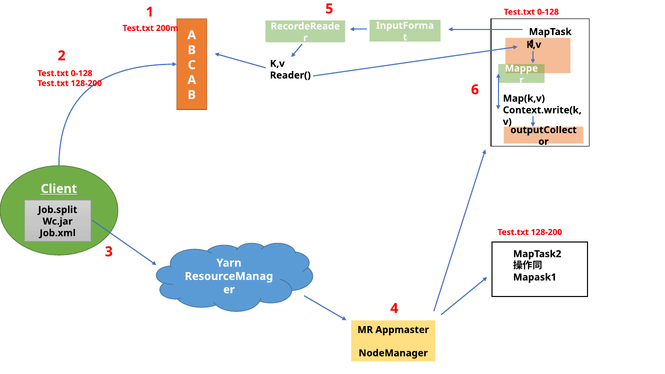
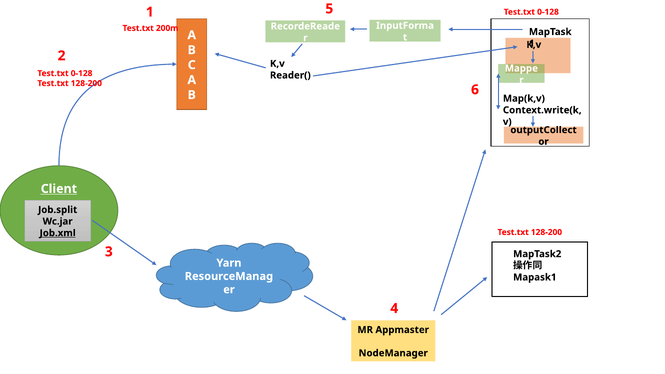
Job.xml underline: none -> present
